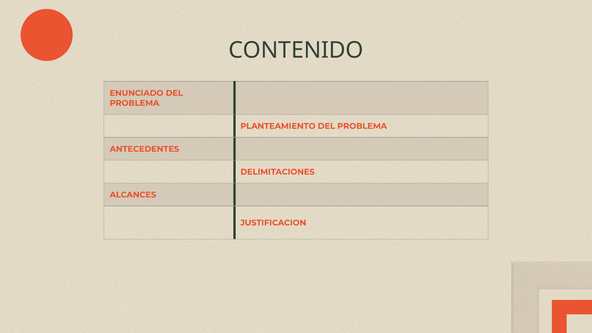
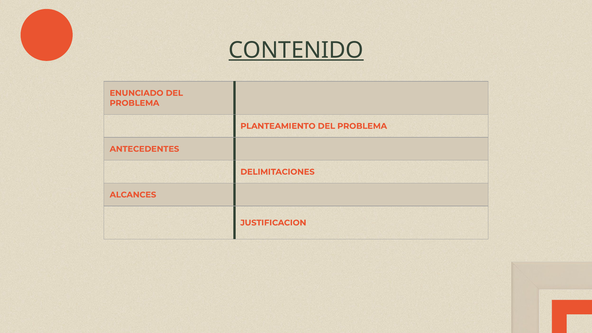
CONTENIDO underline: none -> present
